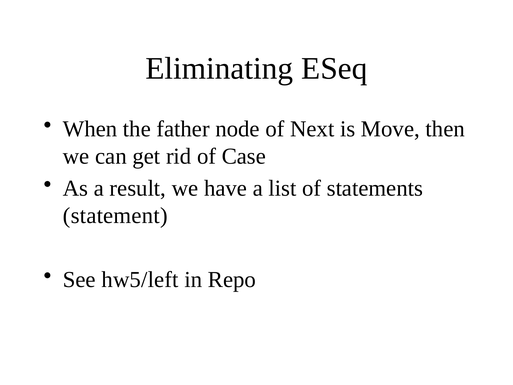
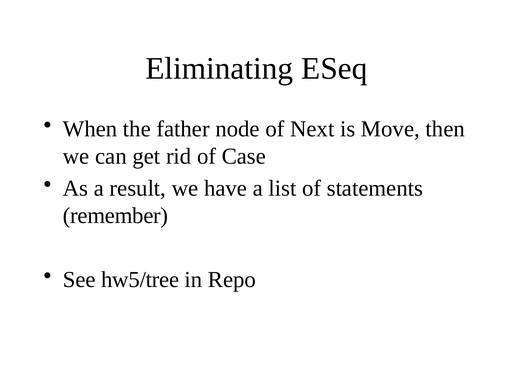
statement: statement -> remember
hw5/left: hw5/left -> hw5/tree
